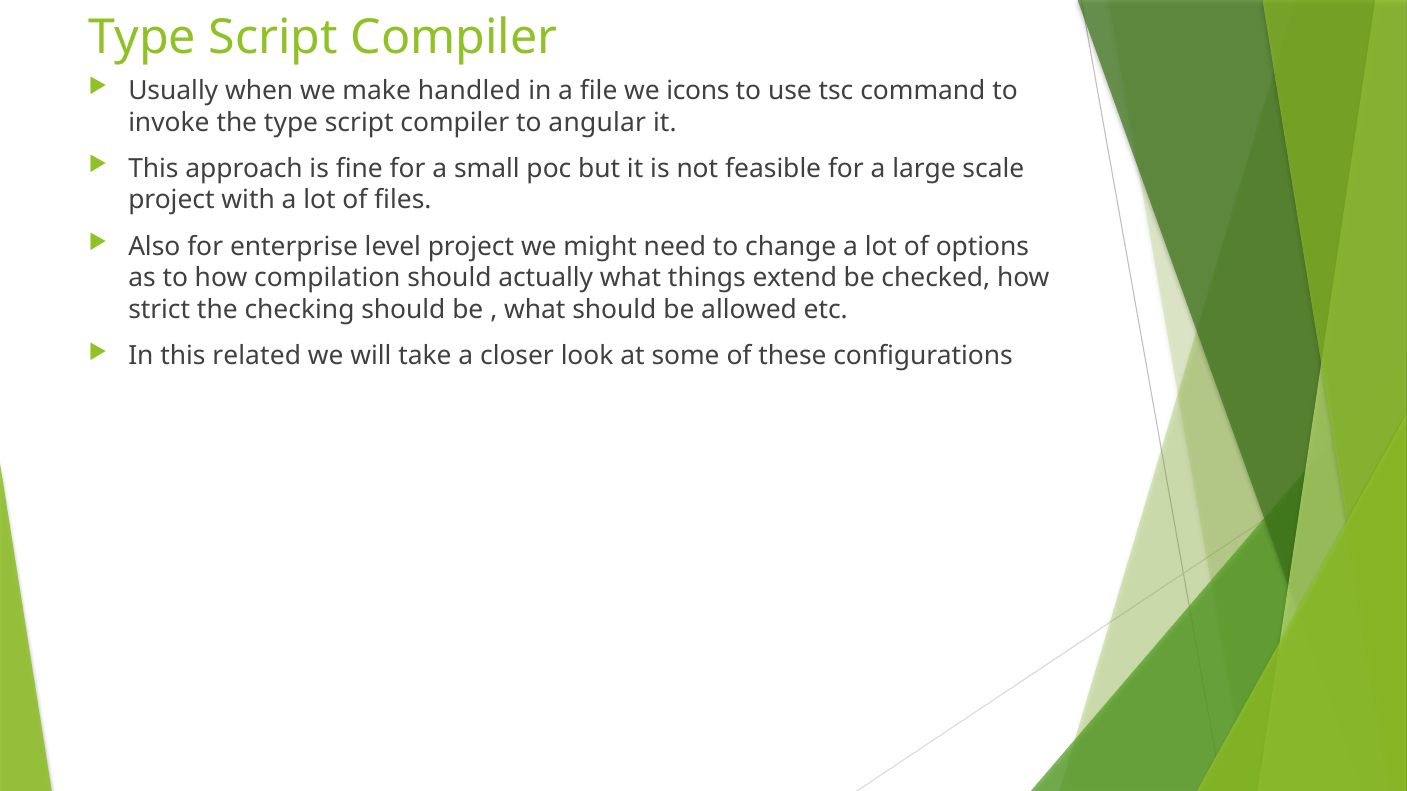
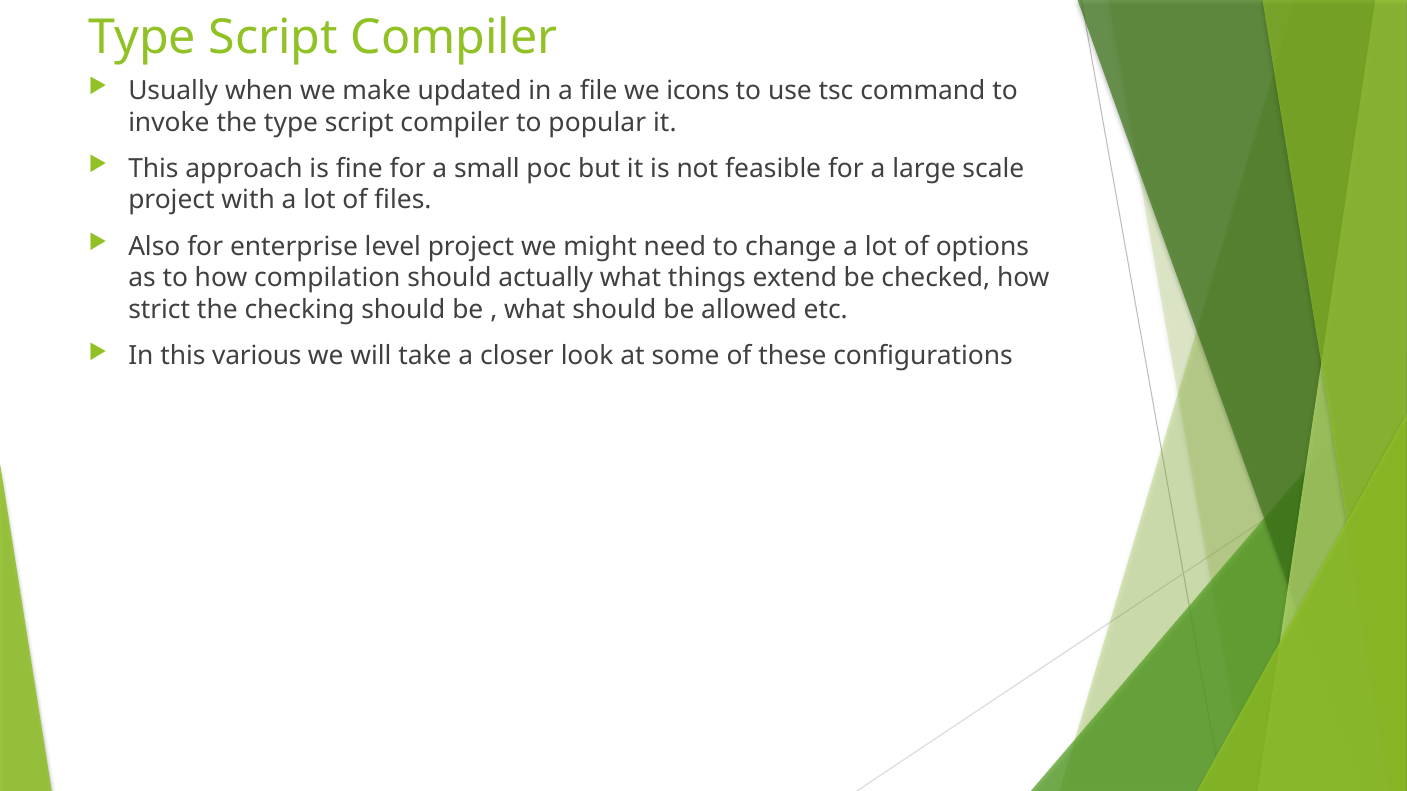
handled: handled -> updated
angular: angular -> popular
related: related -> various
